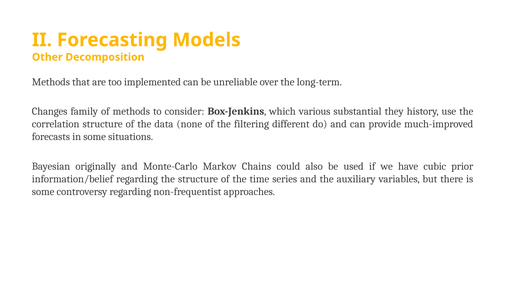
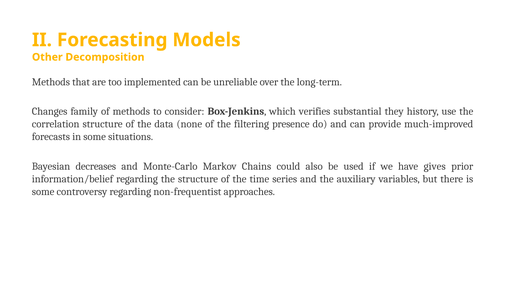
various: various -> verifies
different: different -> presence
originally: originally -> decreases
cubic: cubic -> gives
